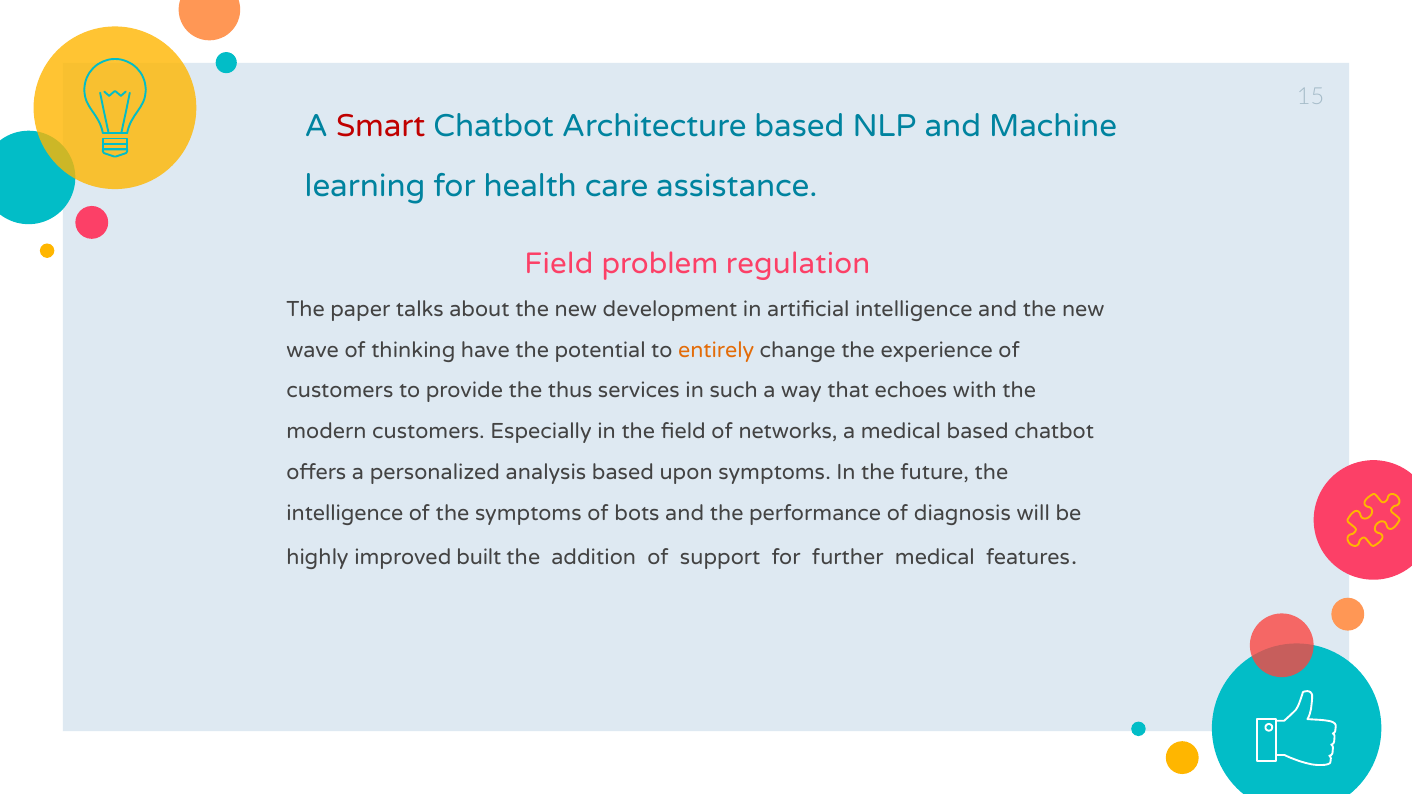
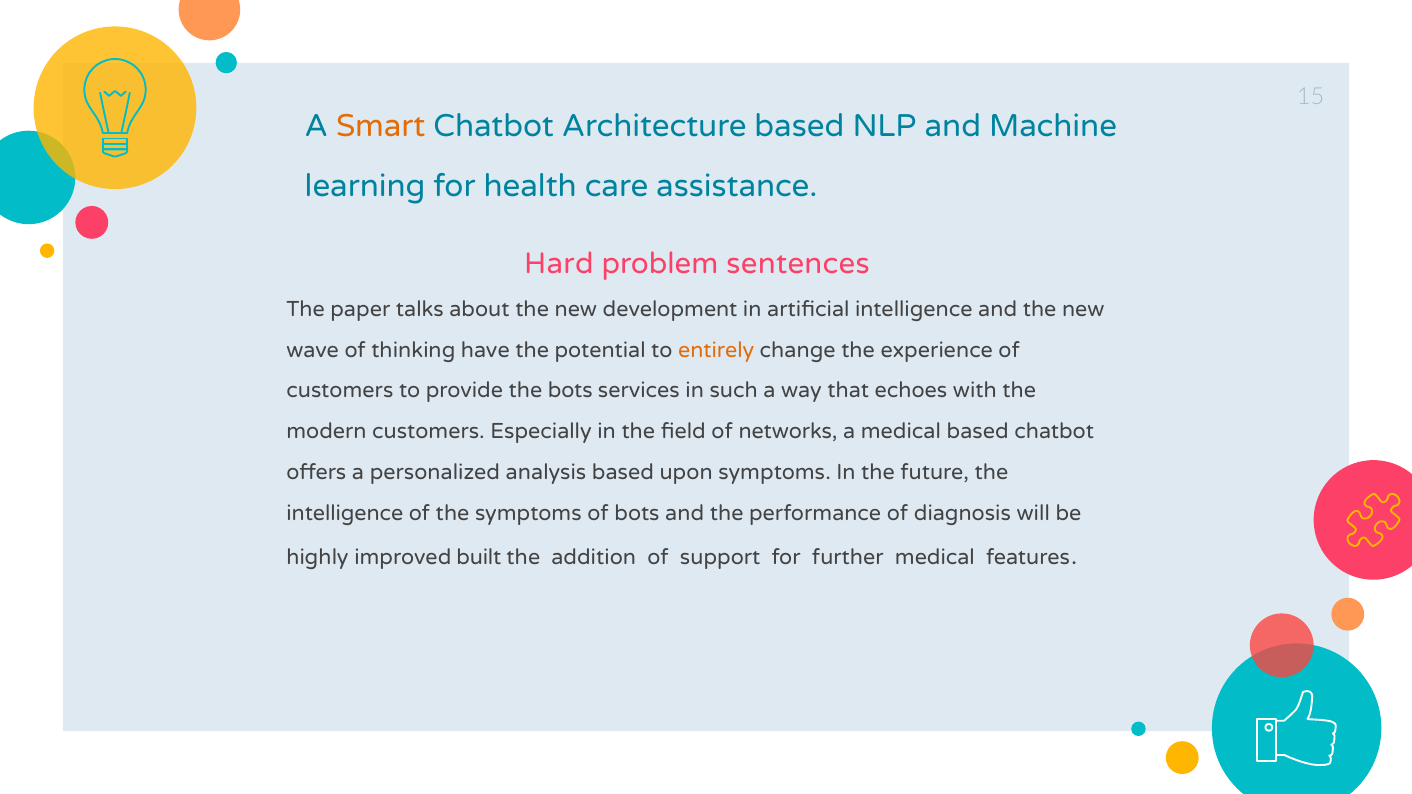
Smart colour: red -> orange
Field at (559, 264): Field -> Hard
regulation: regulation -> sentences
the thus: thus -> bots
